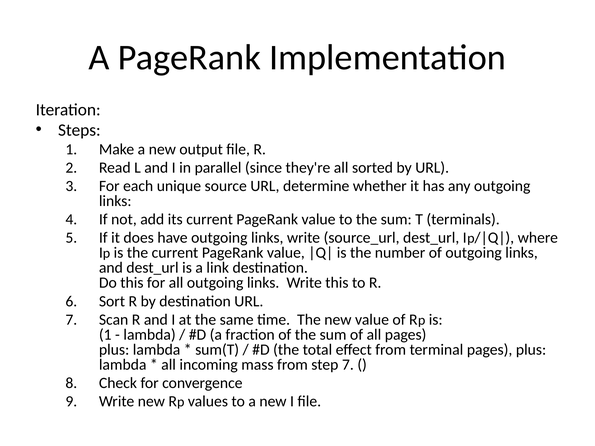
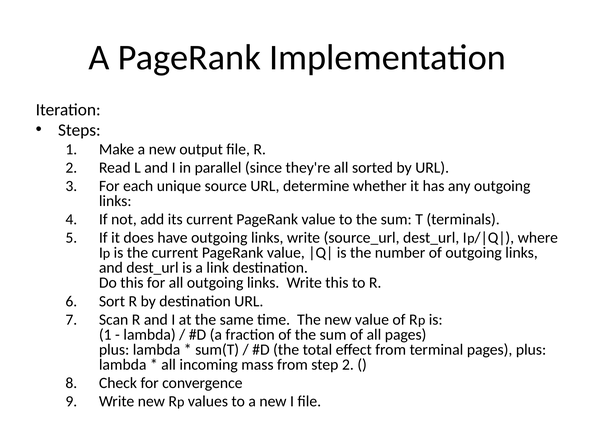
step 7: 7 -> 2
